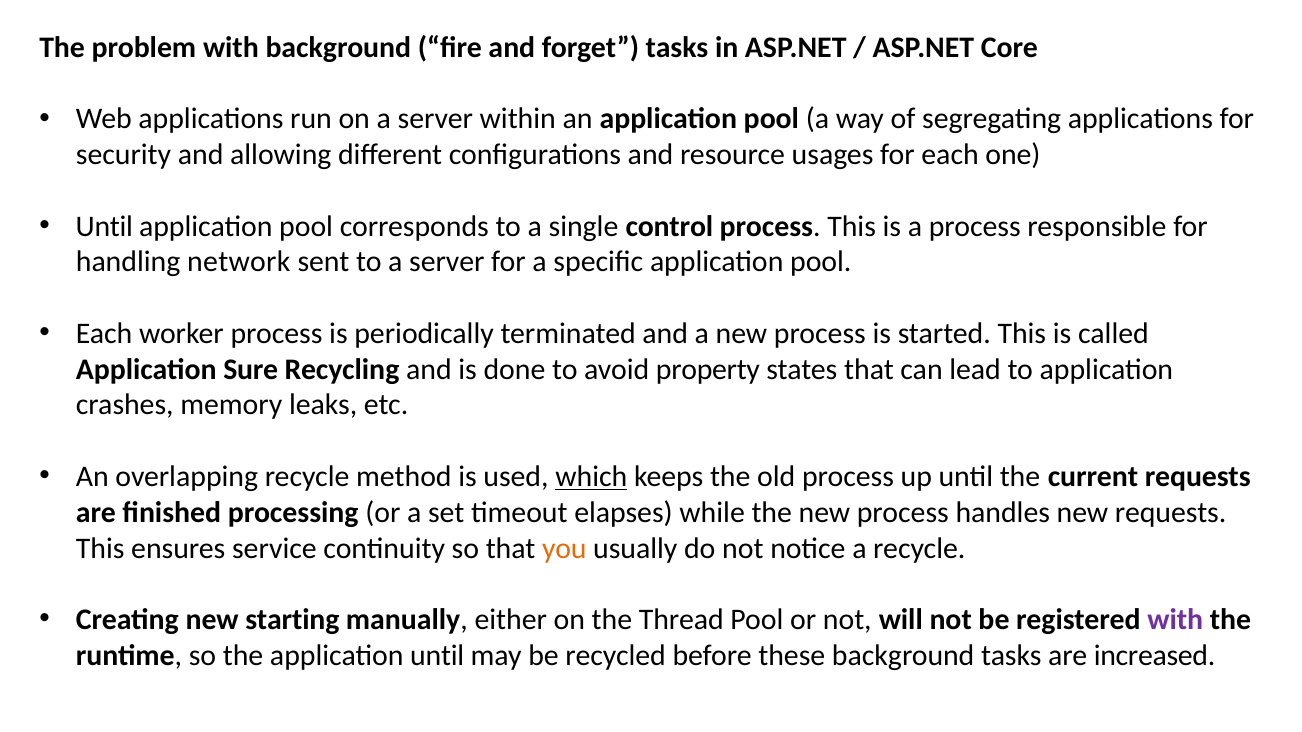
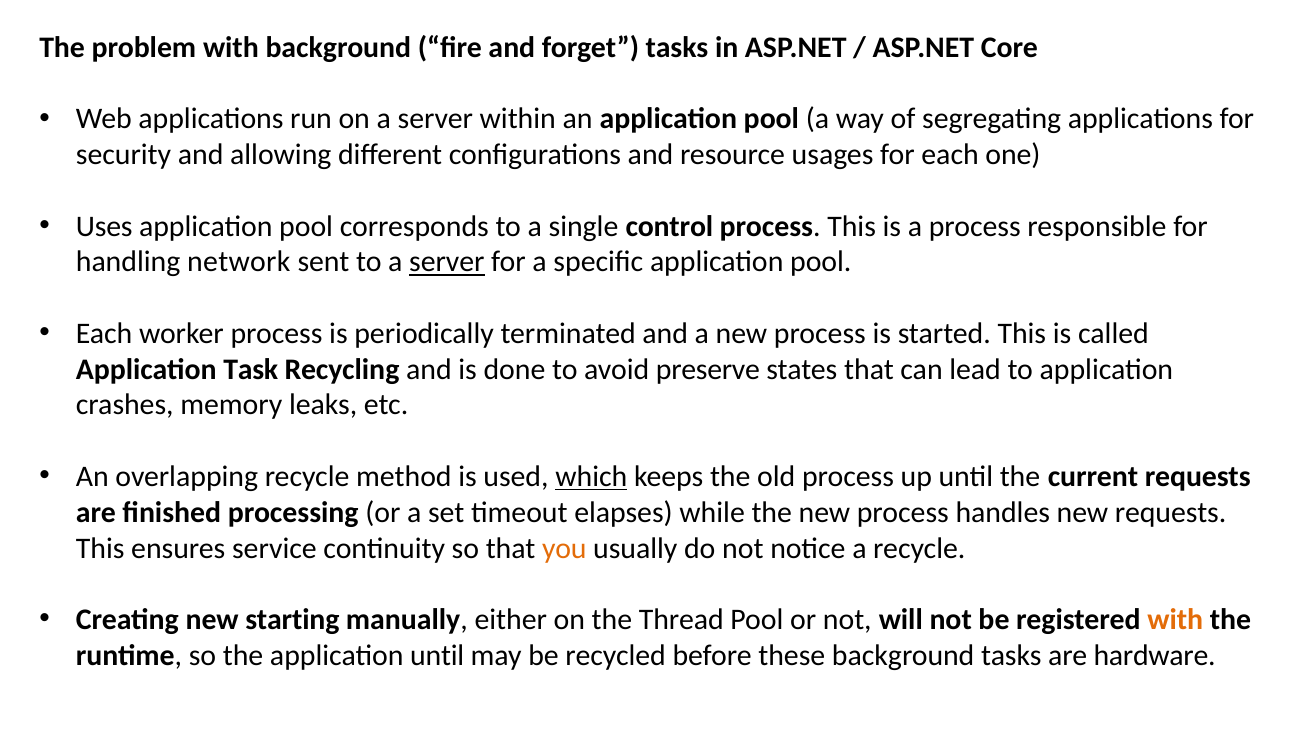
Until at (104, 226): Until -> Uses
server at (447, 262) underline: none -> present
Sure: Sure -> Task
property: property -> preserve
with at (1175, 620) colour: purple -> orange
increased: increased -> hardware
